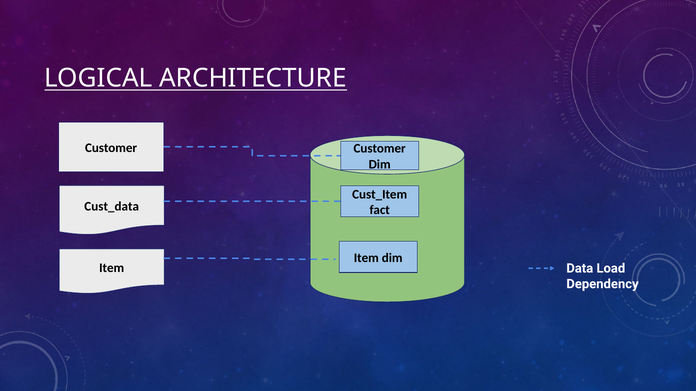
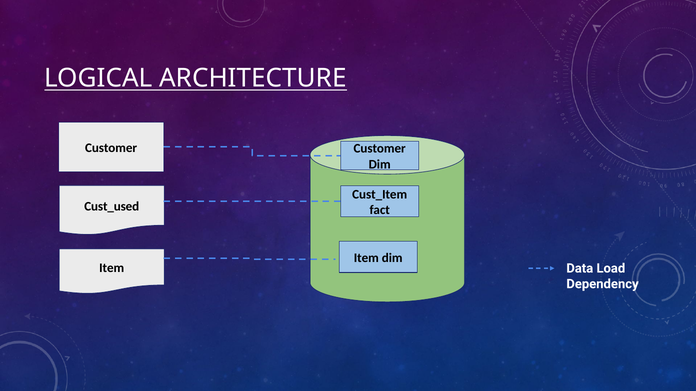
Cust_data: Cust_data -> Cust_used
